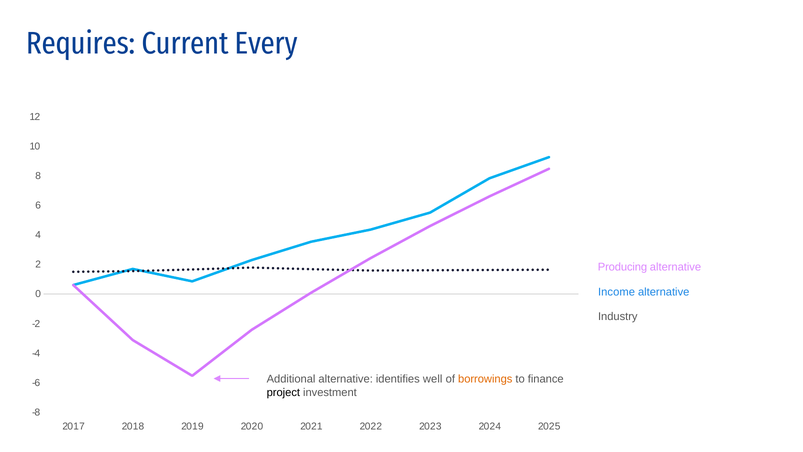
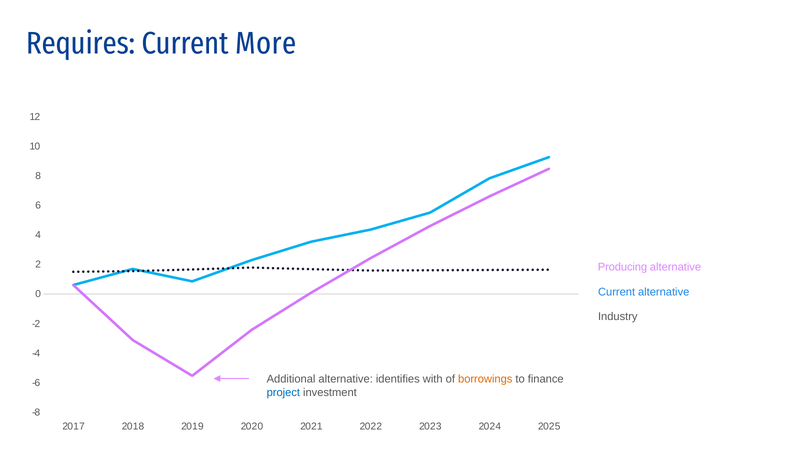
Every: Every -> More
Income at (617, 292): Income -> Current
well: well -> with
project colour: black -> blue
